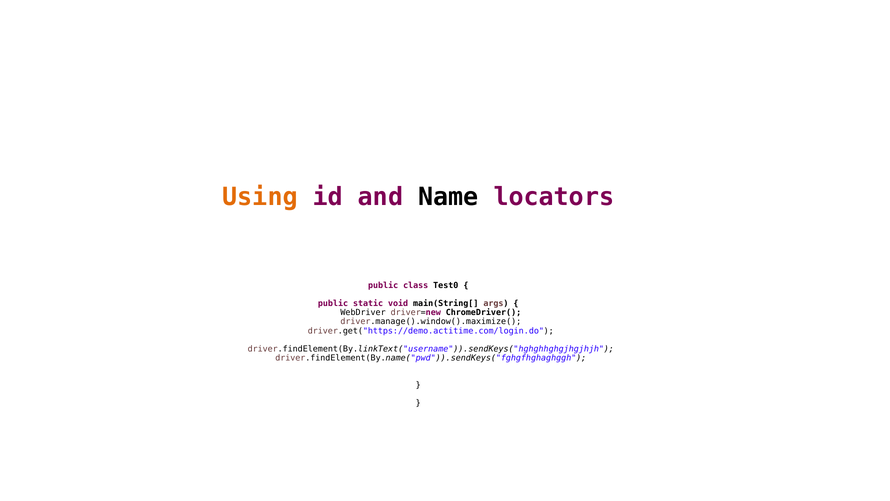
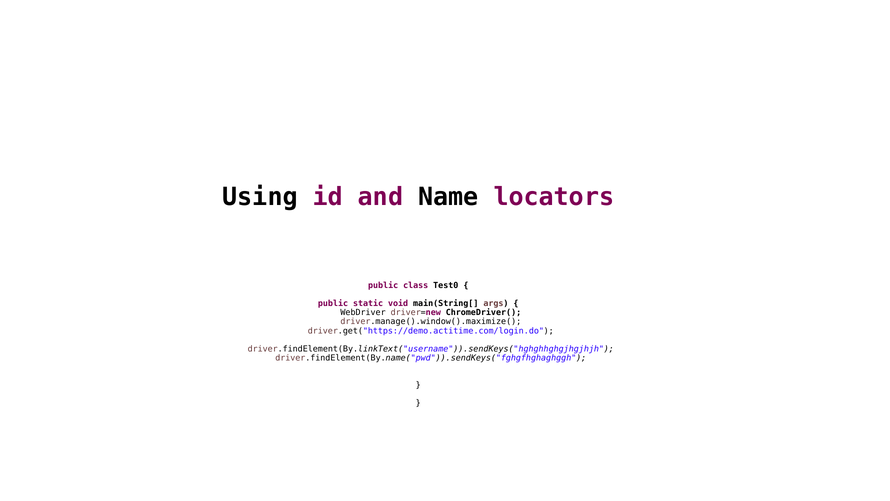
Using colour: orange -> black
